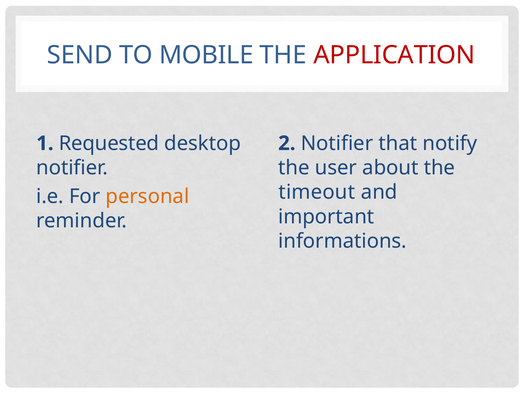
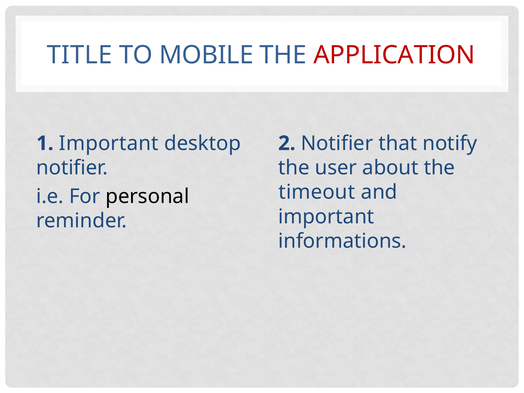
SEND: SEND -> TITLE
1 Requested: Requested -> Important
personal colour: orange -> black
